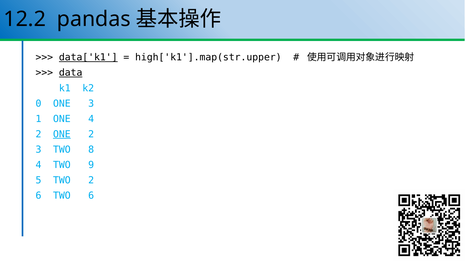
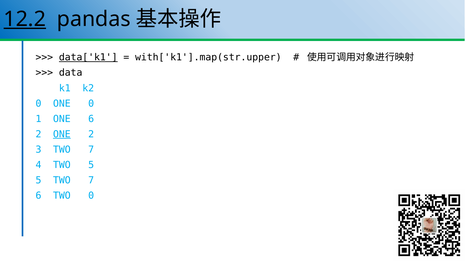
12.2 underline: none -> present
high['k1'].map(str.upper: high['k1'].map(str.upper -> with['k1'].map(str.upper
data underline: present -> none
ONE 3: 3 -> 0
ONE 4: 4 -> 6
3 TWO 8: 8 -> 7
TWO 9: 9 -> 5
5 TWO 2: 2 -> 7
TWO 6: 6 -> 0
